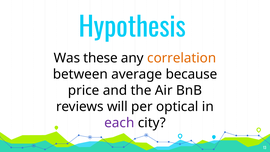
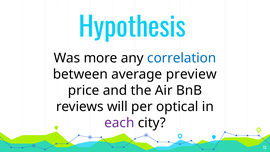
these: these -> more
correlation colour: orange -> blue
because: because -> preview
